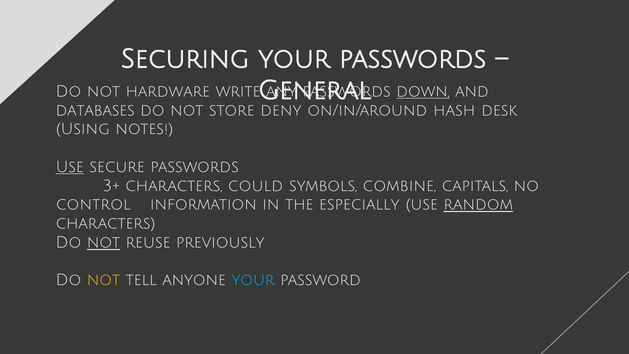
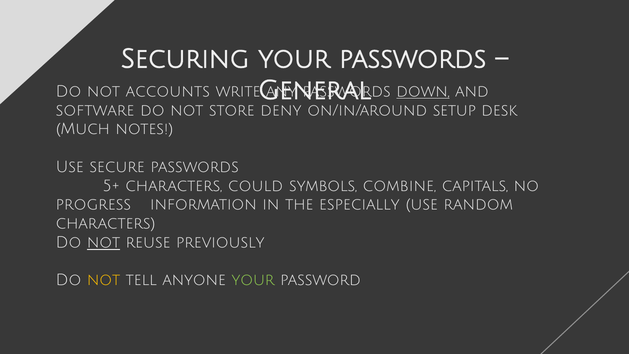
hardware: hardware -> accounts
databases: databases -> software
hash: hash -> setup
Using: Using -> Much
Use at (70, 167) underline: present -> none
3+: 3+ -> 5+
control: control -> progress
random underline: present -> none
your at (253, 280) colour: light blue -> light green
